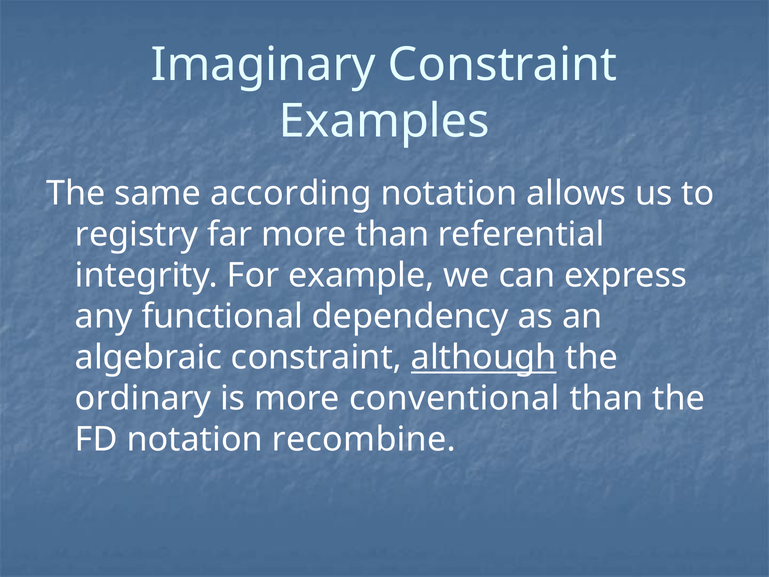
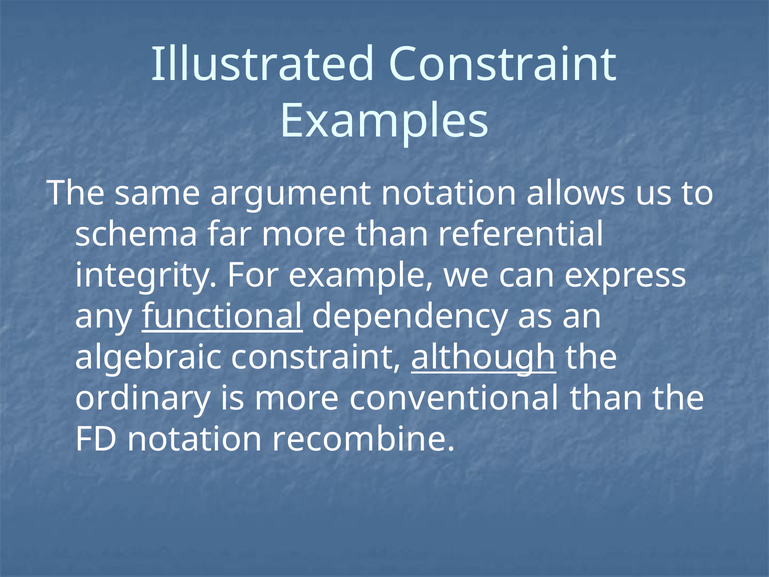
Imaginary: Imaginary -> Illustrated
according: according -> argument
registry: registry -> schema
functional underline: none -> present
